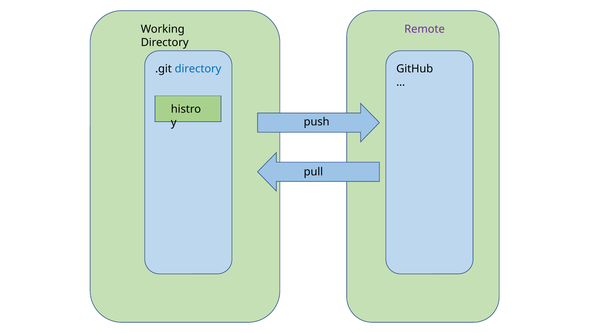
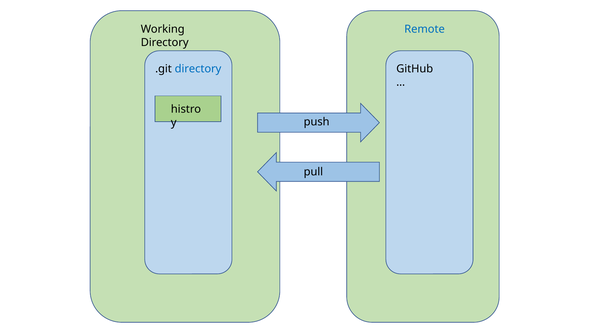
Remote colour: purple -> blue
